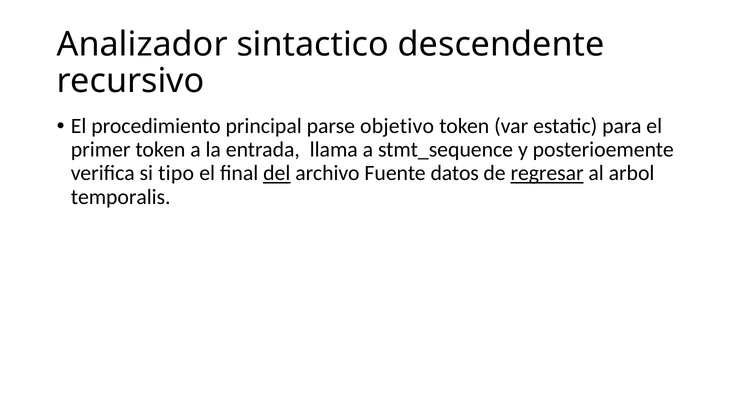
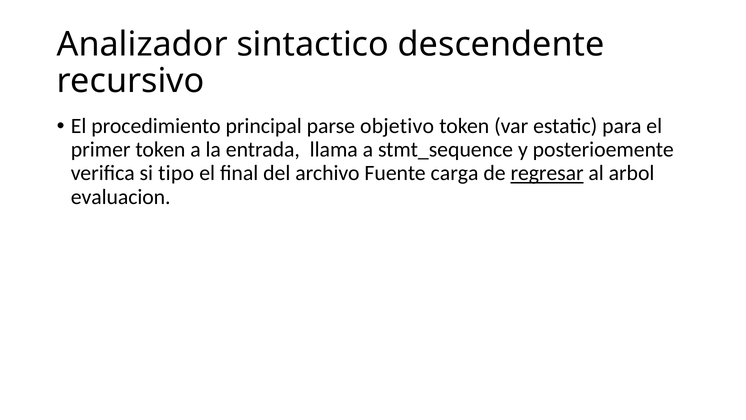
del underline: present -> none
datos: datos -> carga
temporalis: temporalis -> evaluacion
